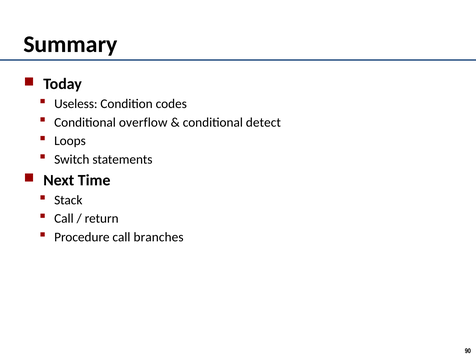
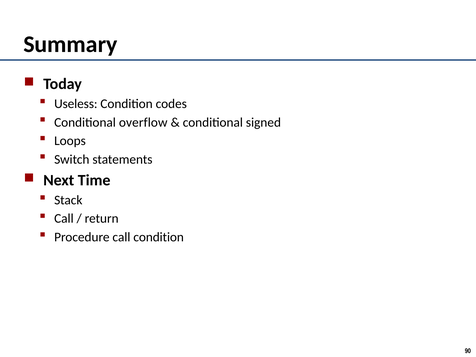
detect: detect -> signed
call branches: branches -> condition
